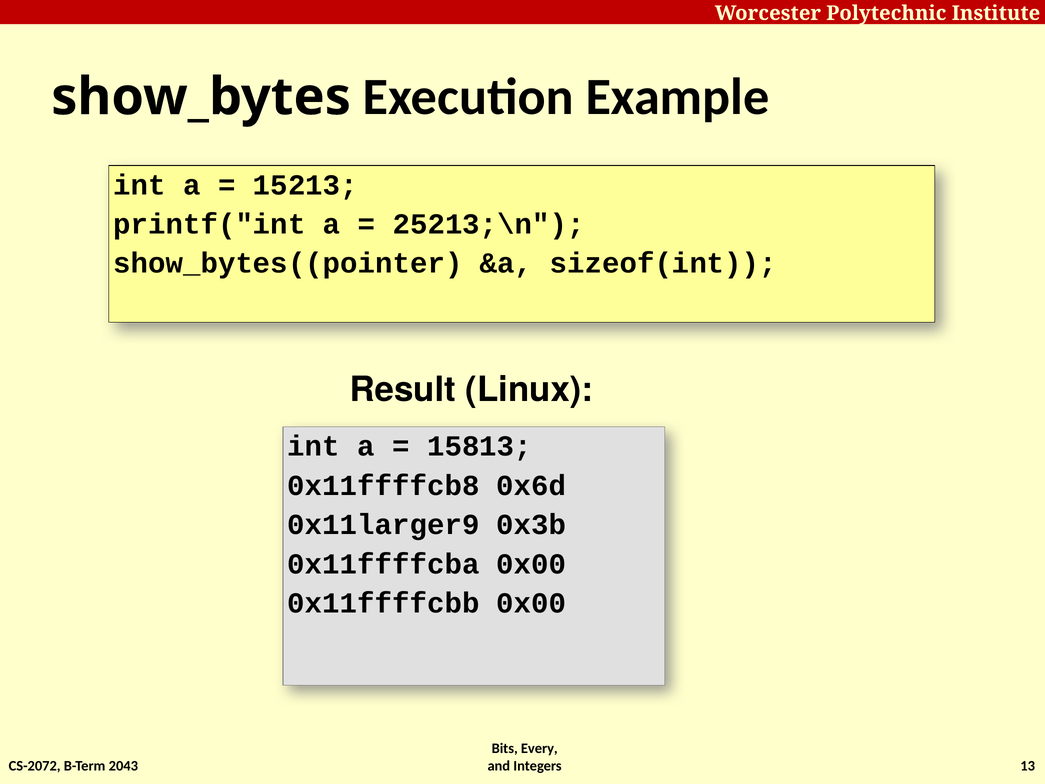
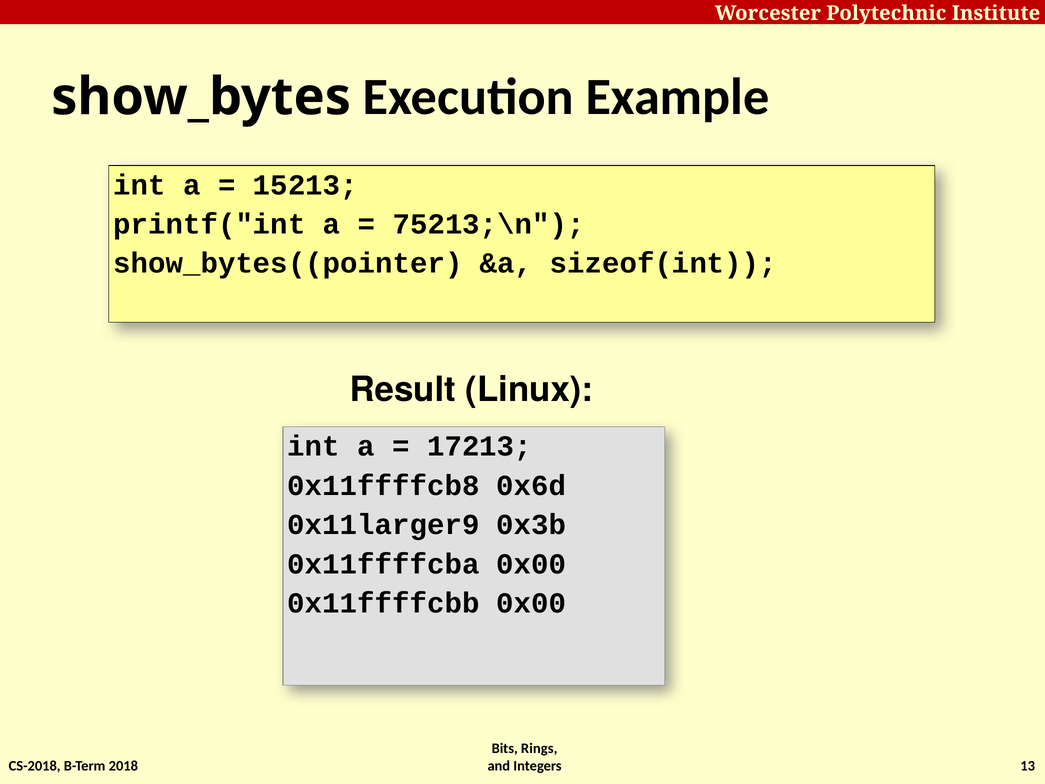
25213;\n: 25213;\n -> 75213;\n
15813: 15813 -> 17213
Every: Every -> Rings
CS-2072: CS-2072 -> CS-2018
2043: 2043 -> 2018
